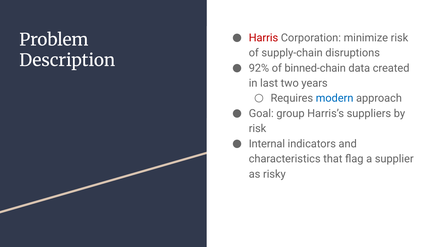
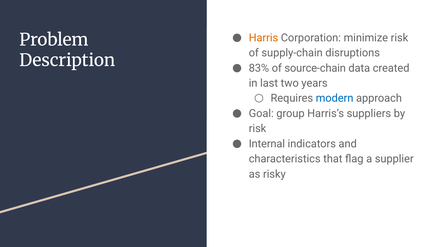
Harris colour: red -> orange
92%: 92% -> 83%
binned-chain: binned-chain -> source-chain
